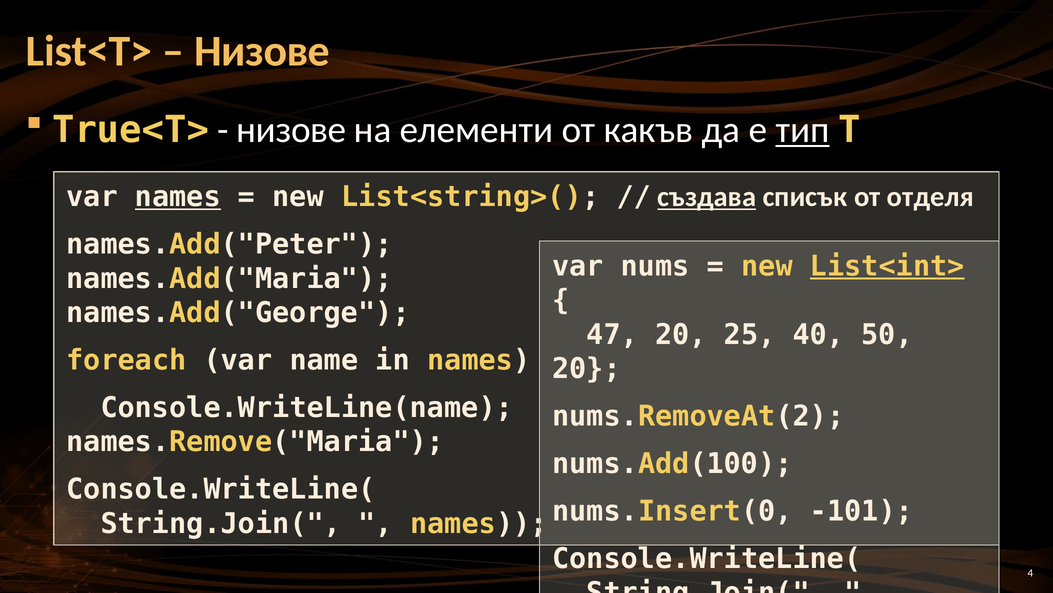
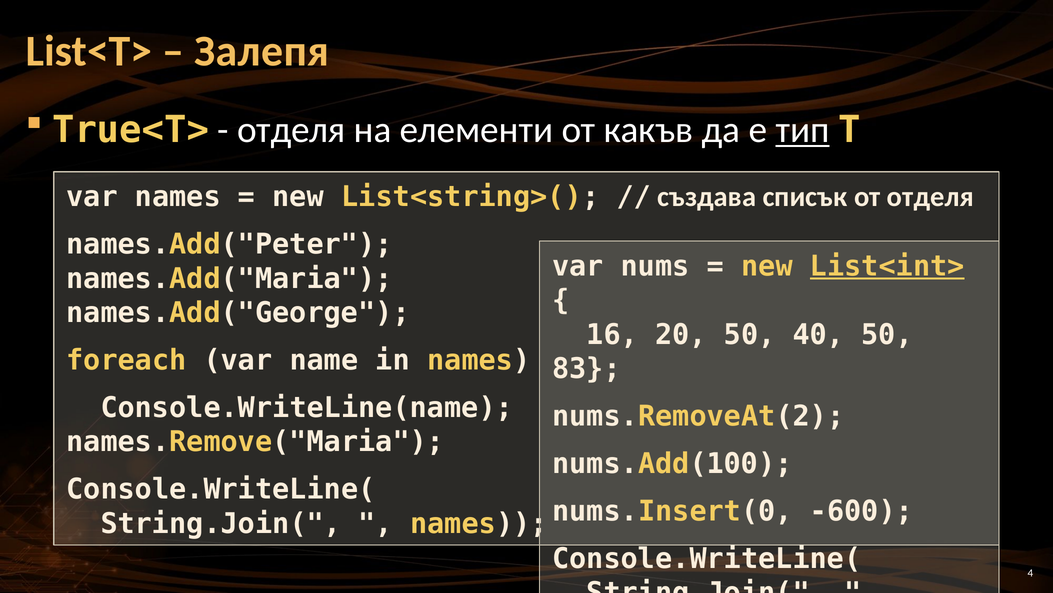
Низове at (262, 51): Низове -> Залепя
низове at (291, 130): низове -> отделя
names at (178, 197) underline: present -> none
създава underline: present -> none
47: 47 -> 16
20 25: 25 -> 50
20 at (586, 369): 20 -> 83
-101: -101 -> -600
